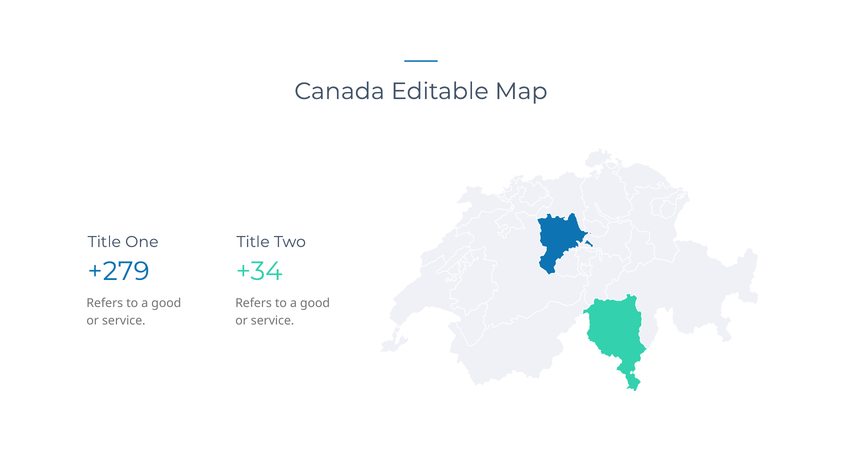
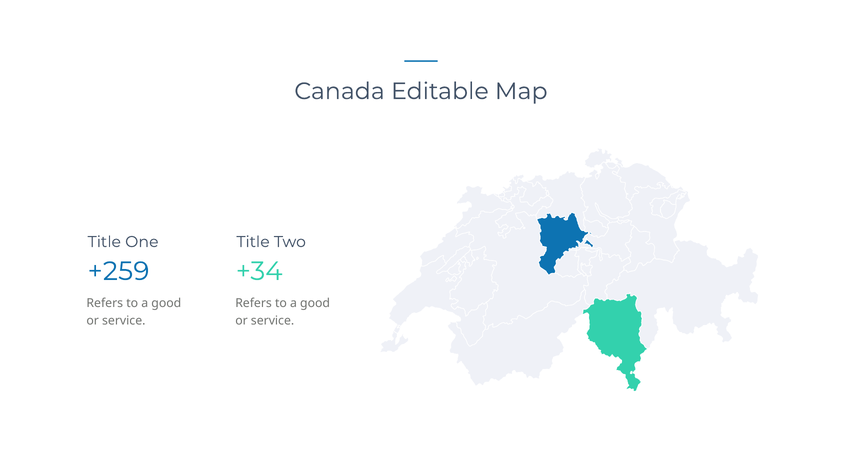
+279: +279 -> +259
